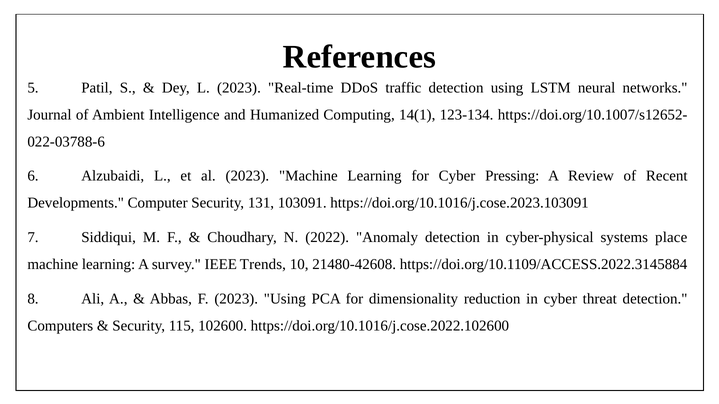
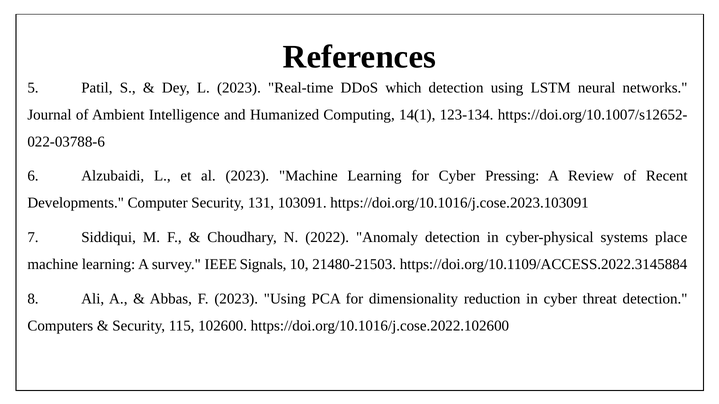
traffic: traffic -> which
Trends: Trends -> Signals
21480-42608: 21480-42608 -> 21480-21503
